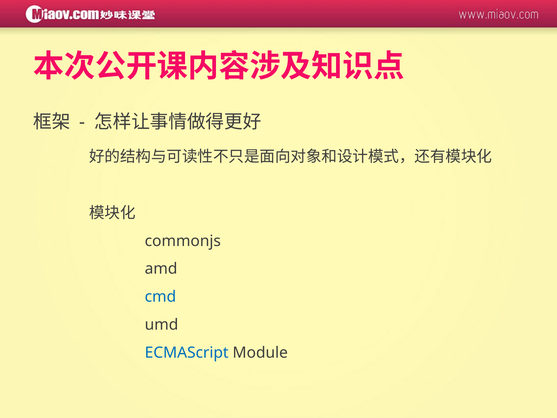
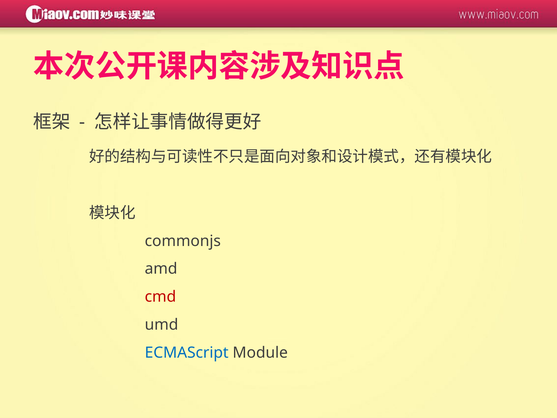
cmd colour: blue -> red
